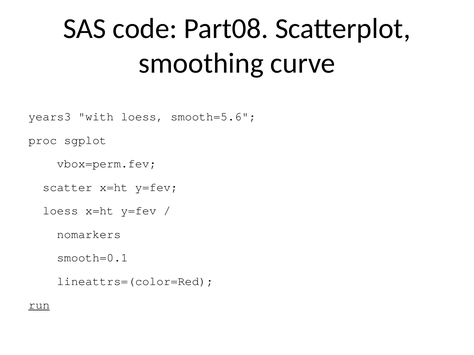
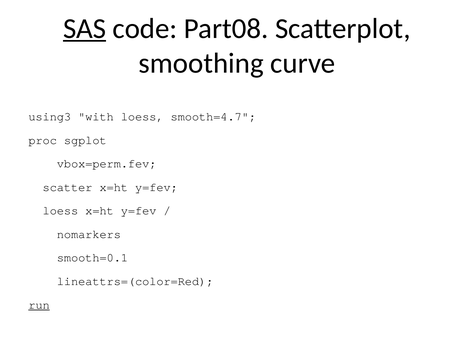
SAS underline: none -> present
years3: years3 -> using3
smooth=5.6: smooth=5.6 -> smooth=4.7
